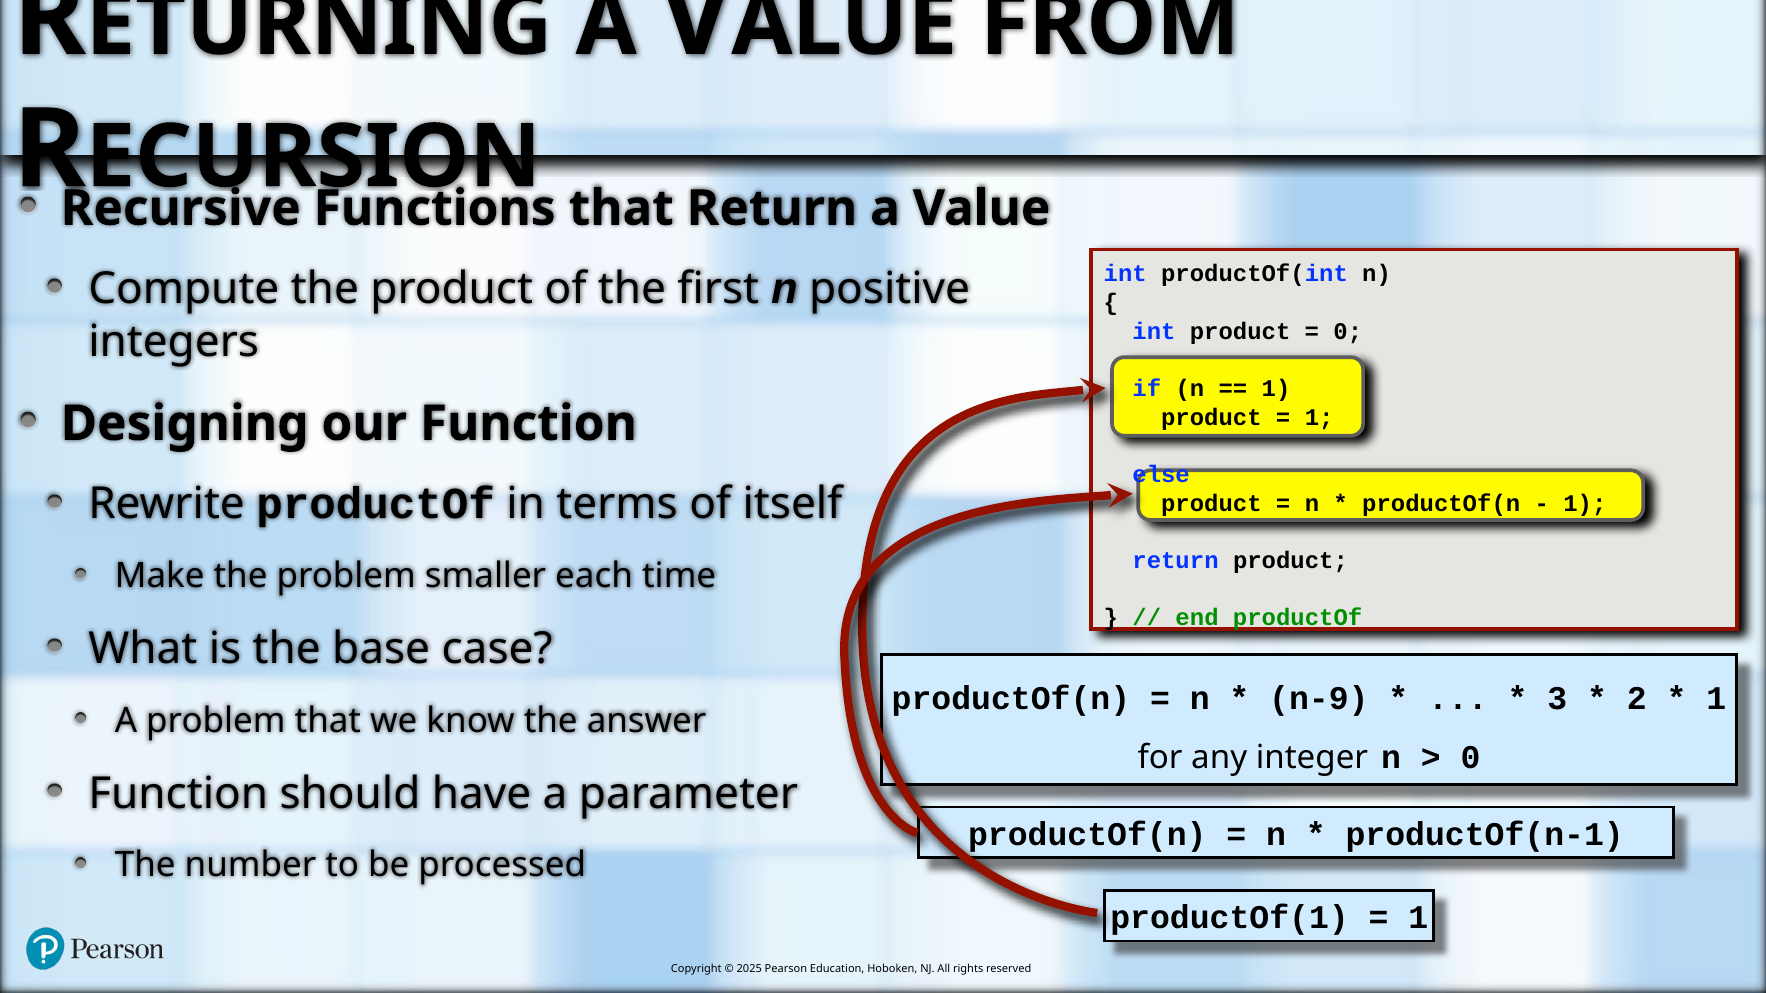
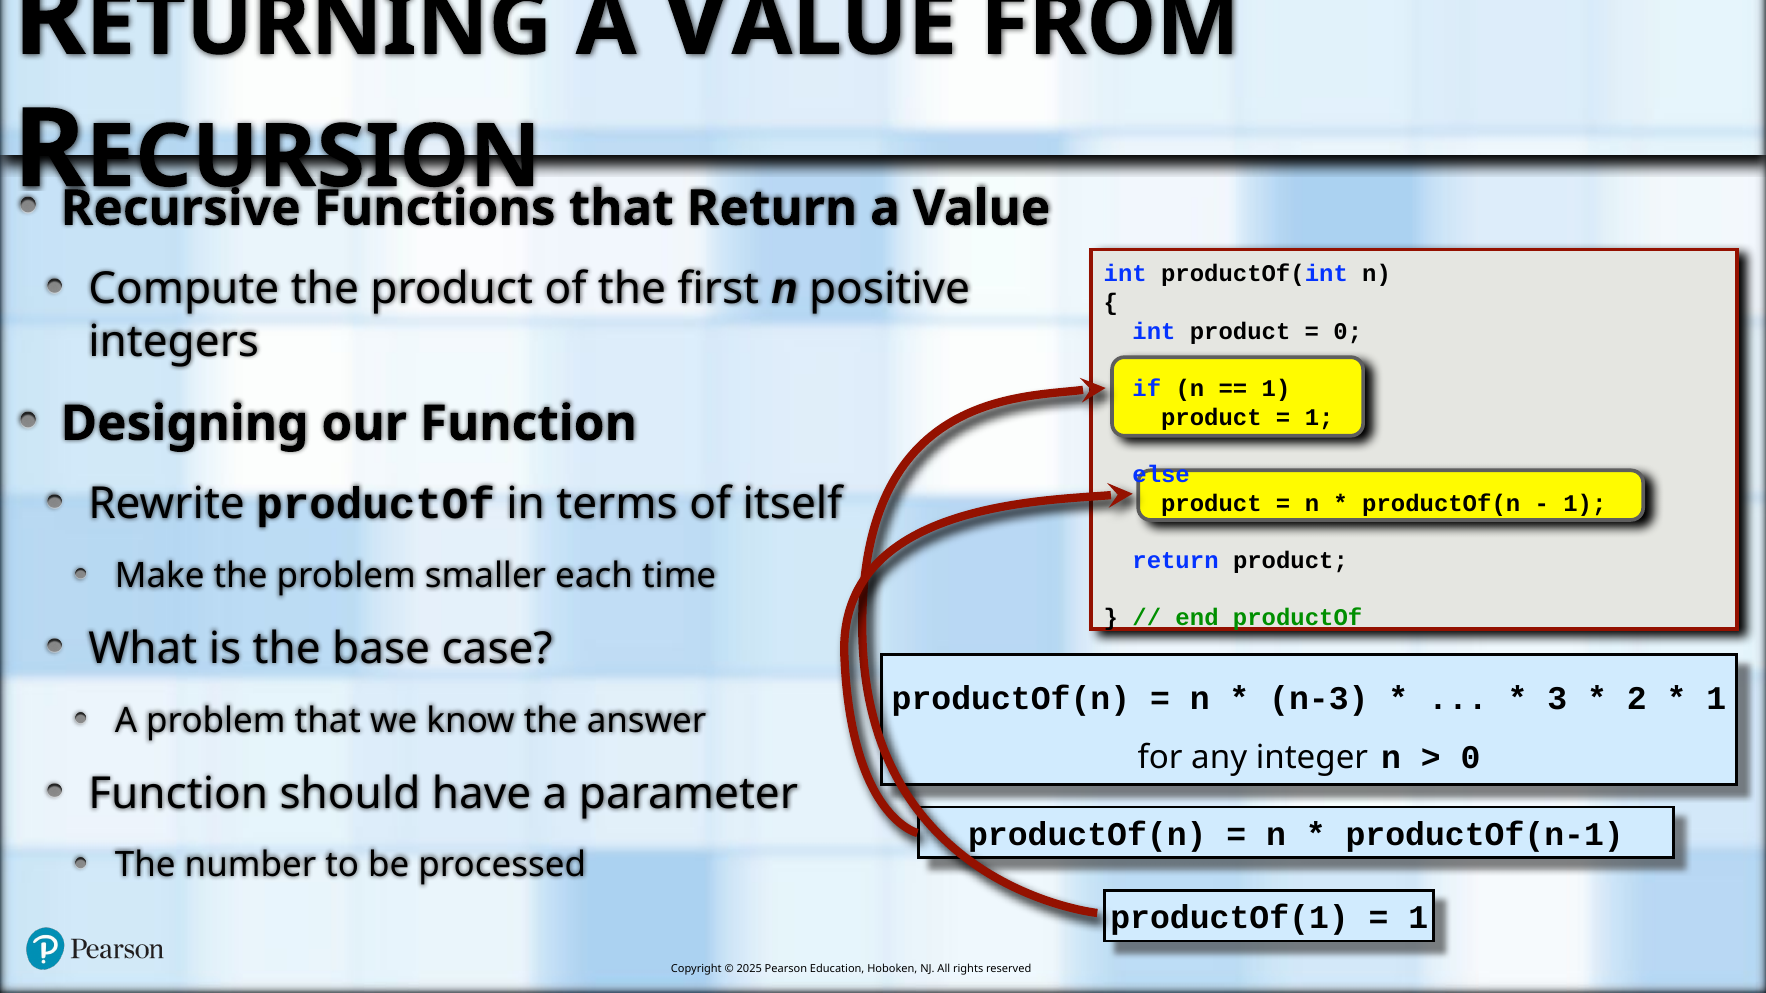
n-9: n-9 -> n-3
